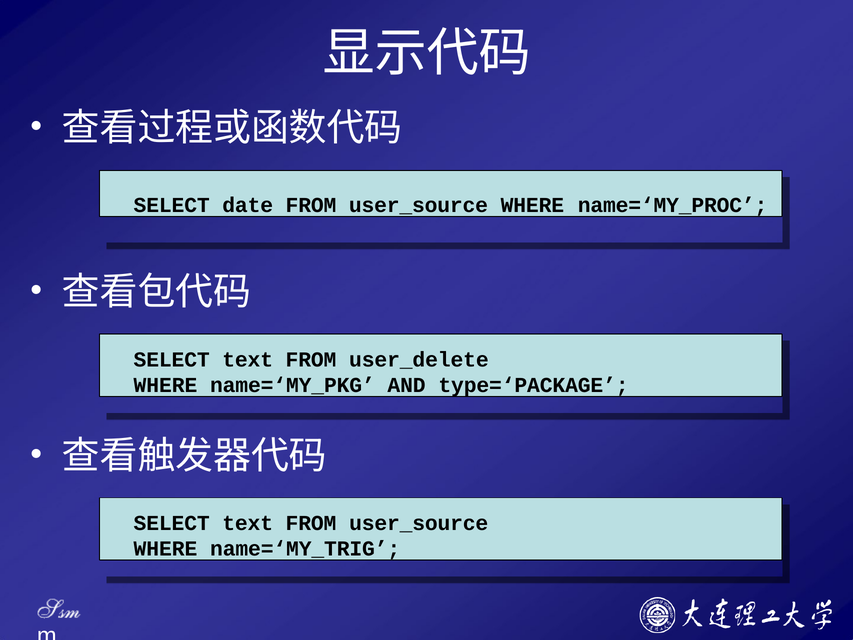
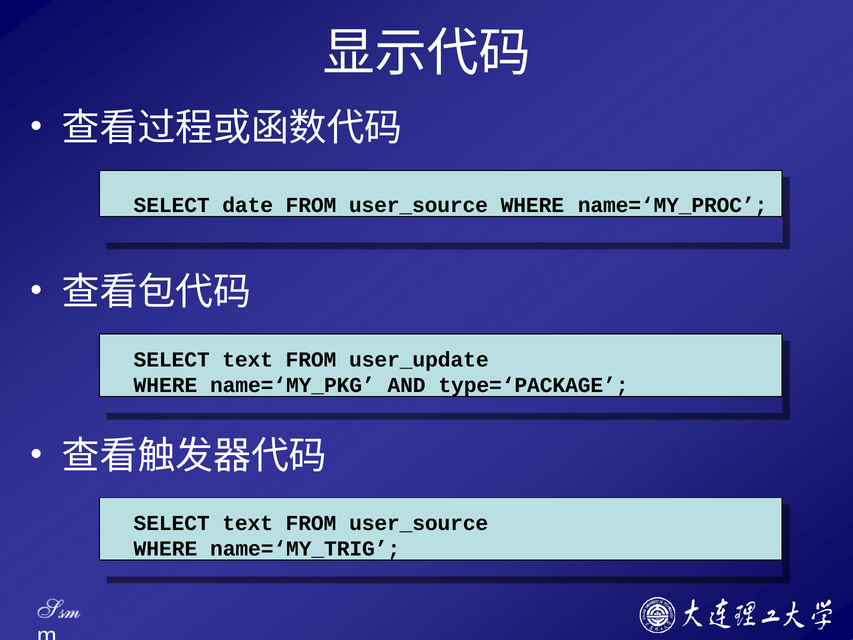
user_delete: user_delete -> user_update
